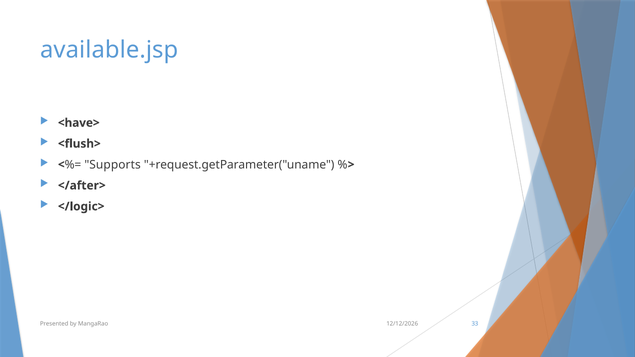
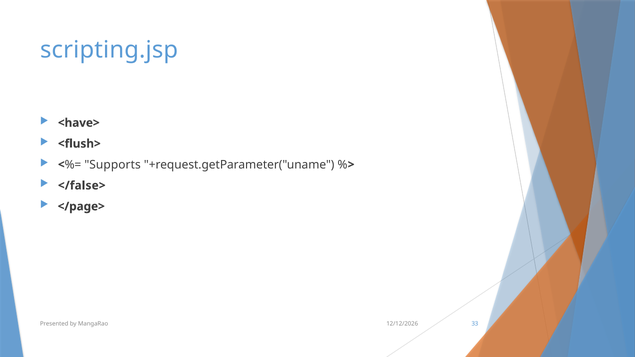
available.jsp: available.jsp -> scripting.jsp
</after>: </after> -> </false>
</logic>: </logic> -> </page>
